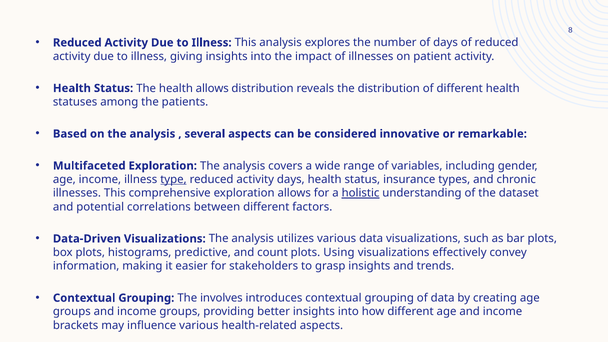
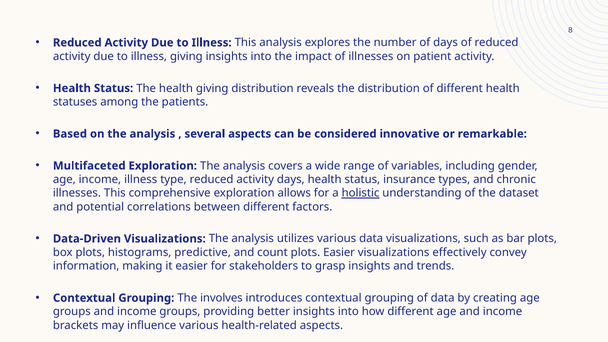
health allows: allows -> giving
type underline: present -> none
plots Using: Using -> Easier
